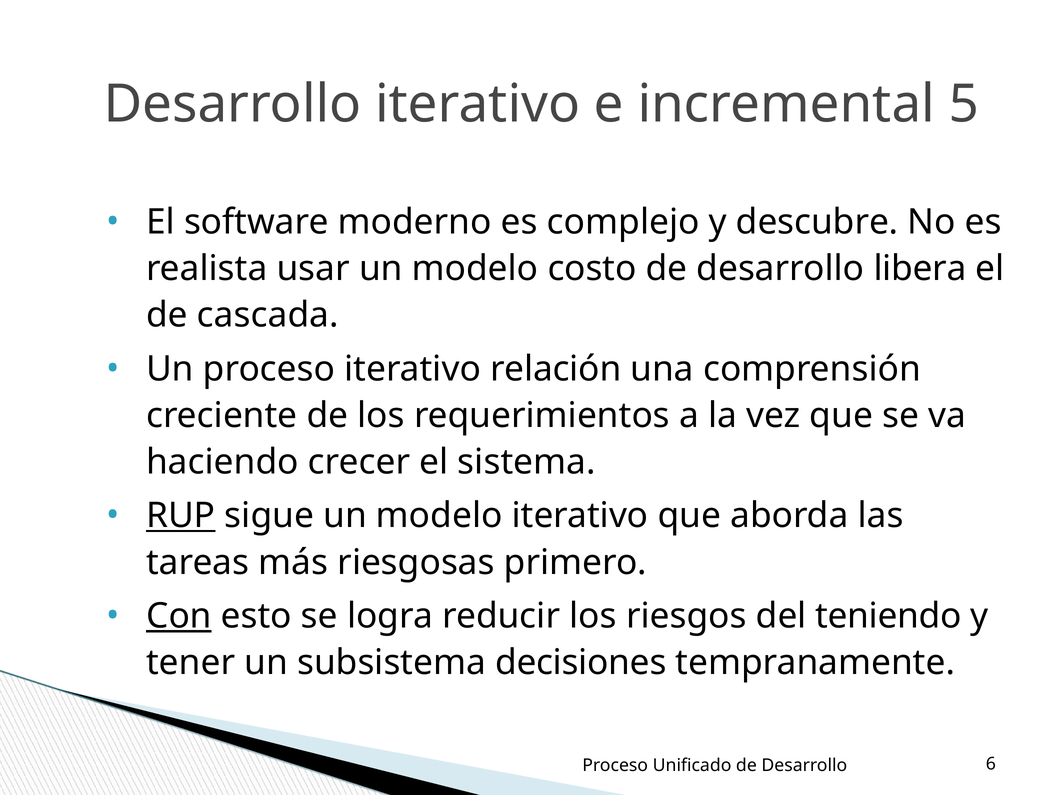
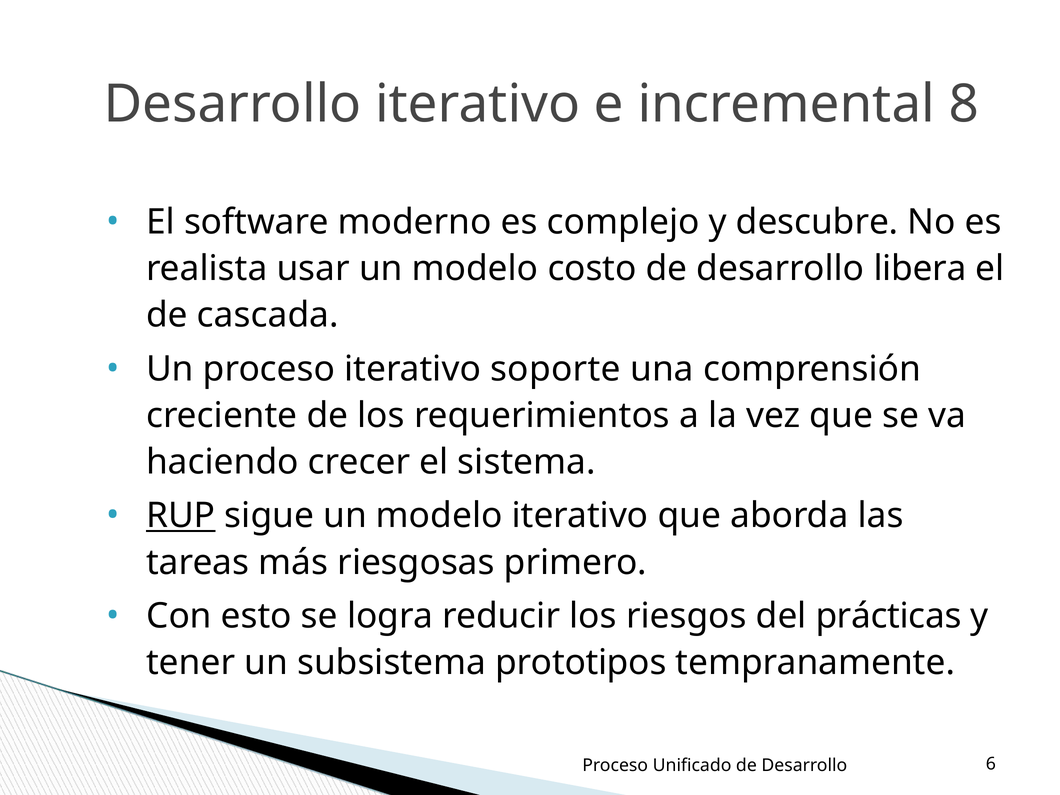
5: 5 -> 8
relación: relación -> soporte
Con underline: present -> none
teniendo: teniendo -> prácticas
decisiones: decisiones -> prototipos
